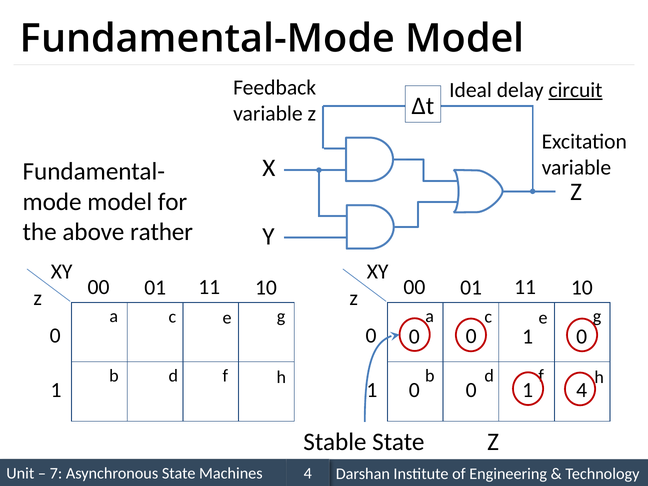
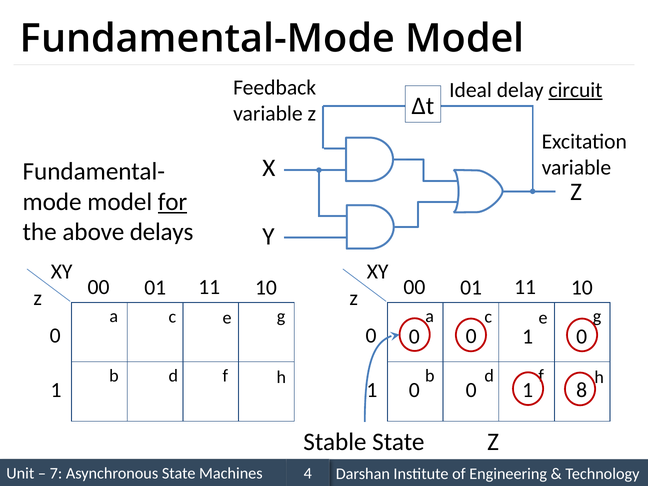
for underline: none -> present
rather: rather -> delays
0 4: 4 -> 8
